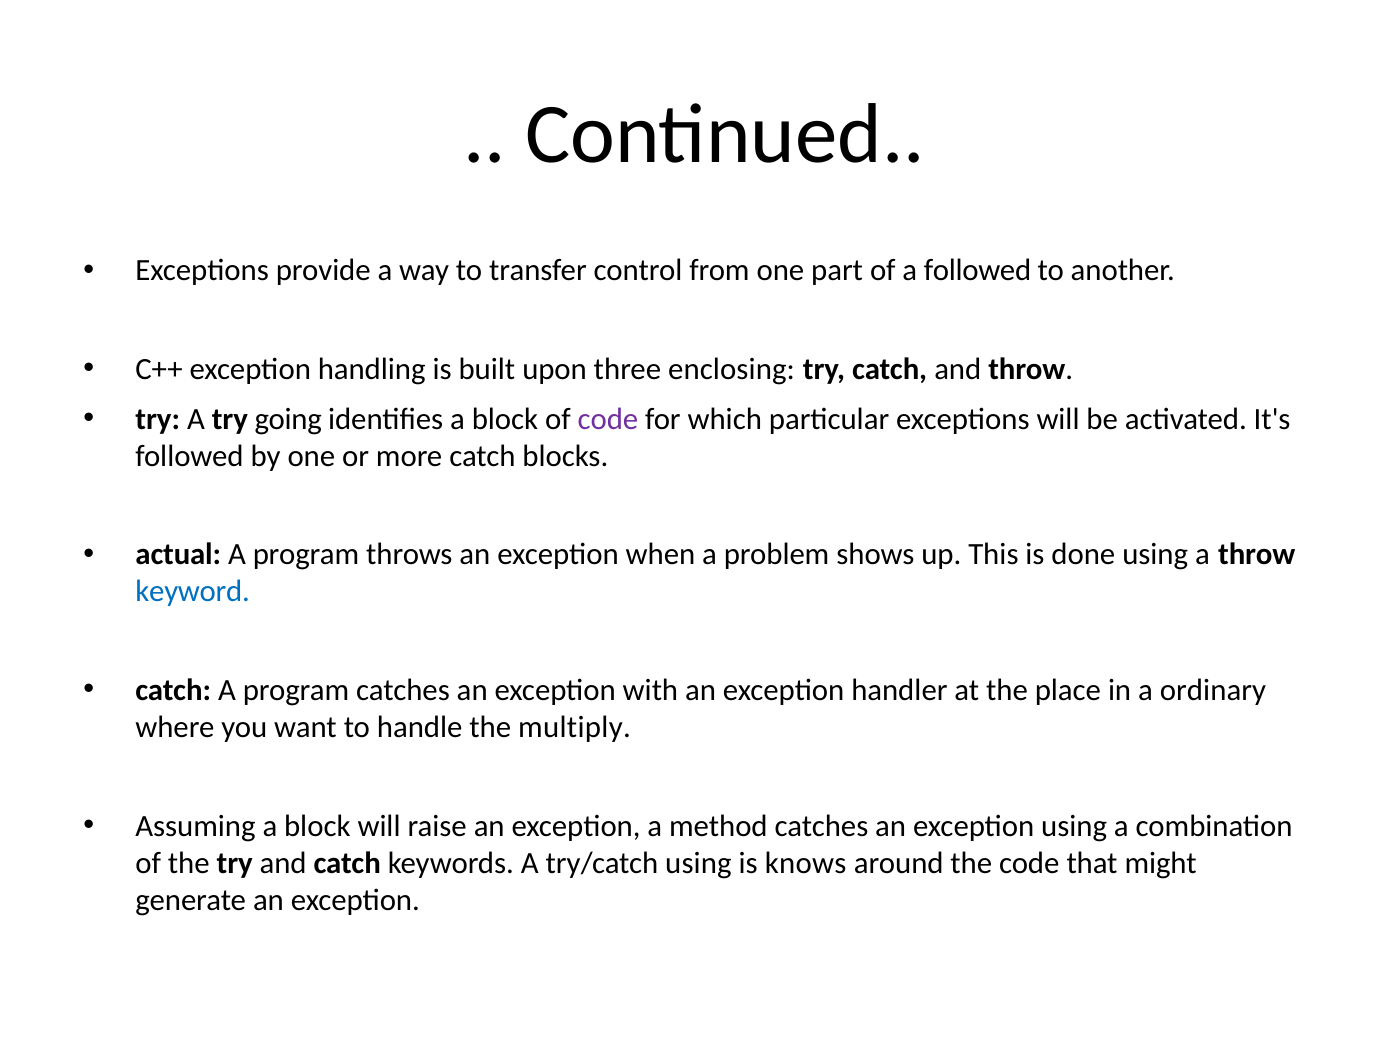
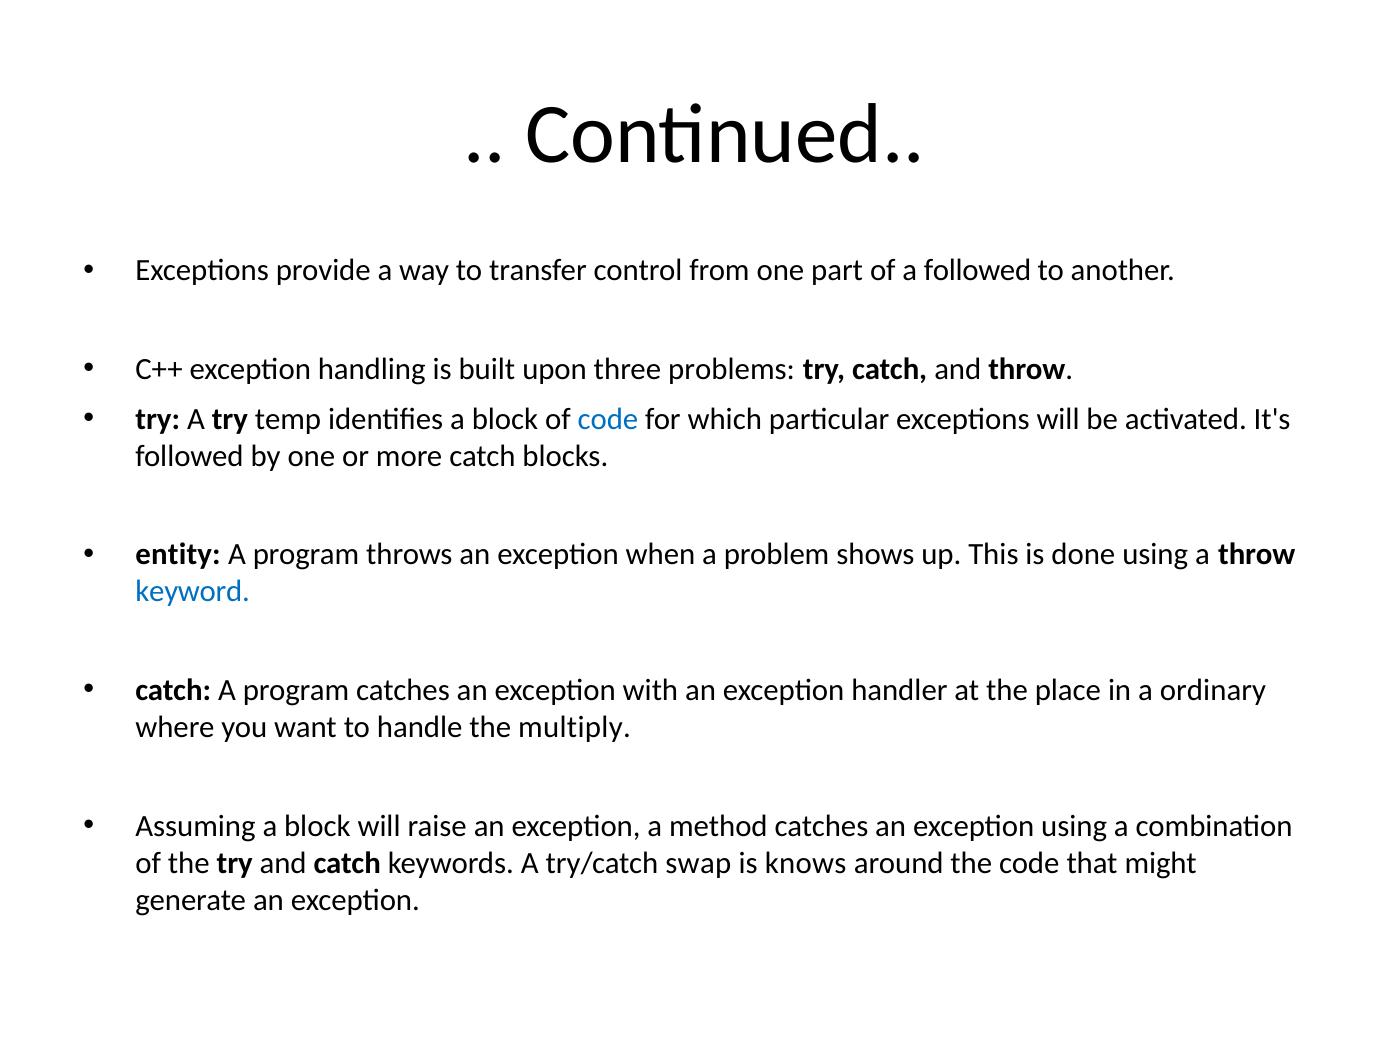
enclosing: enclosing -> problems
going: going -> temp
code at (608, 419) colour: purple -> blue
actual: actual -> entity
try/catch using: using -> swap
